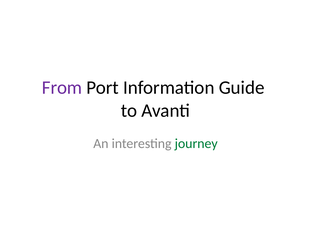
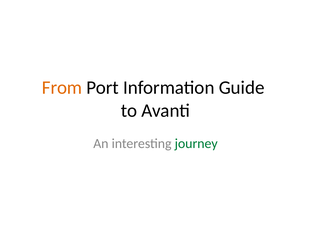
From colour: purple -> orange
